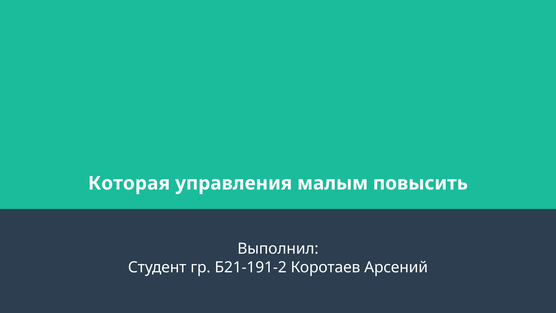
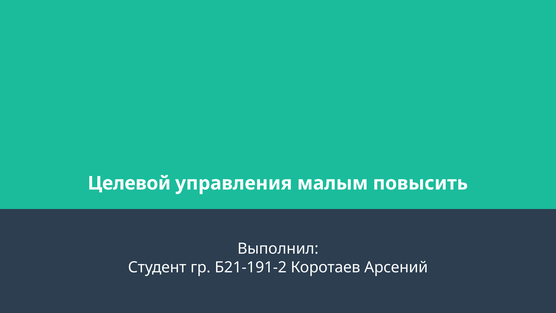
Которая: Которая -> Целевой
